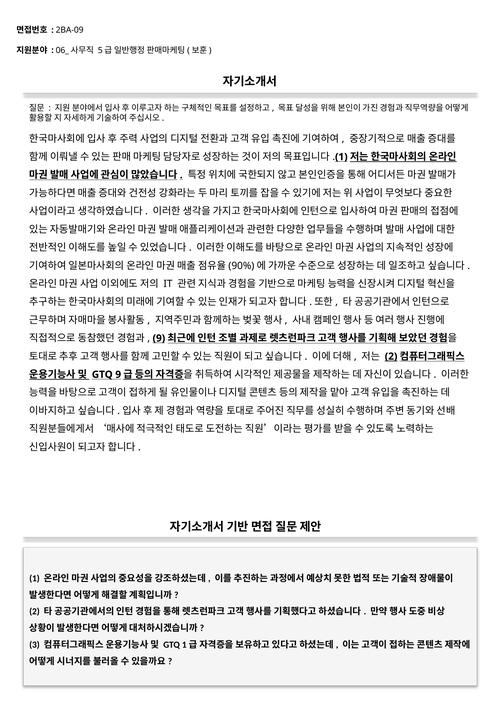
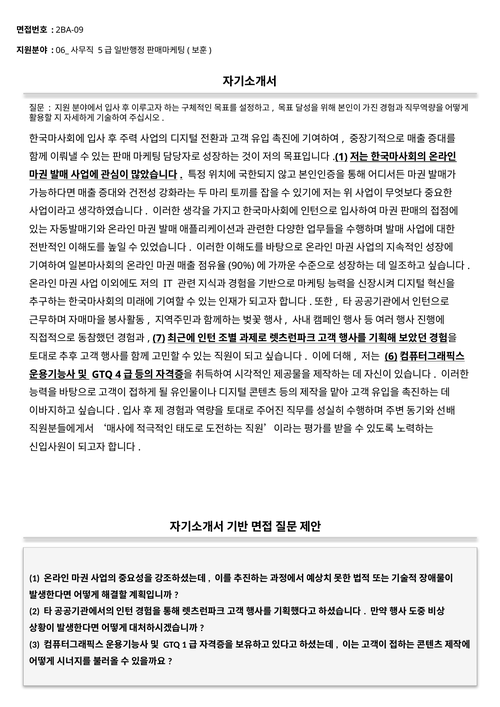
9 at (159, 338): 9 -> 7
2 at (391, 356): 2 -> 6
GTQ 9: 9 -> 4
